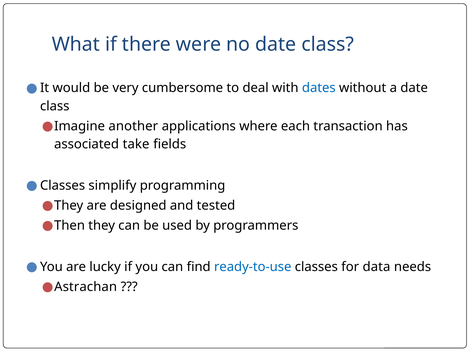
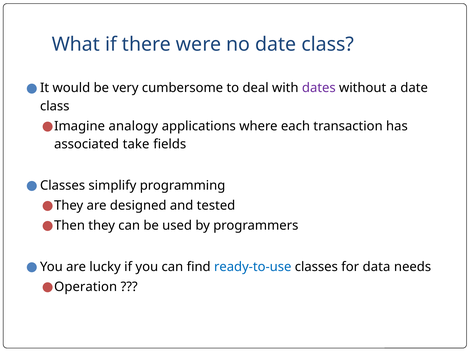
dates colour: blue -> purple
another: another -> analogy
Astrachan: Astrachan -> Operation
